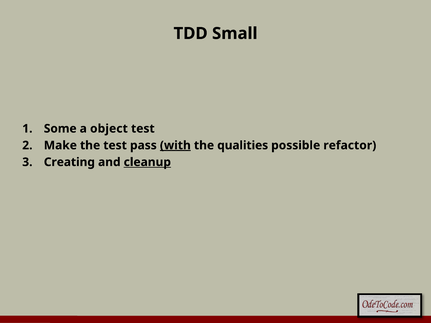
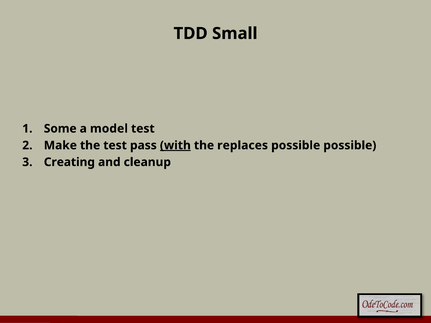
object: object -> model
qualities: qualities -> replaces
possible refactor: refactor -> possible
cleanup underline: present -> none
